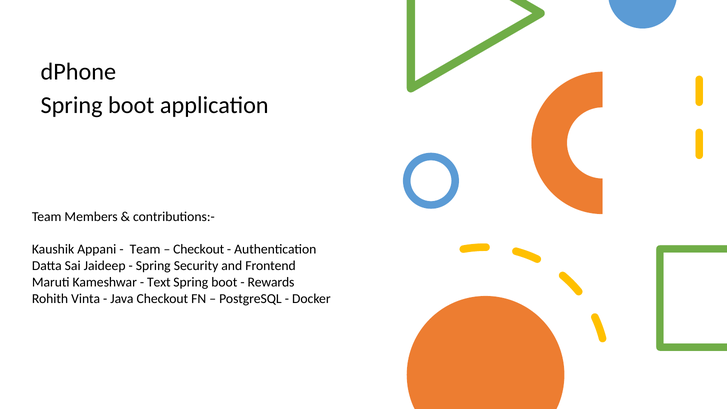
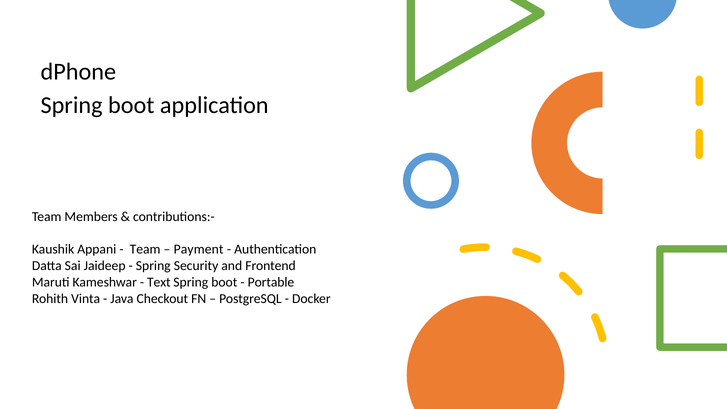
Checkout at (199, 249): Checkout -> Payment
Rewards: Rewards -> Portable
